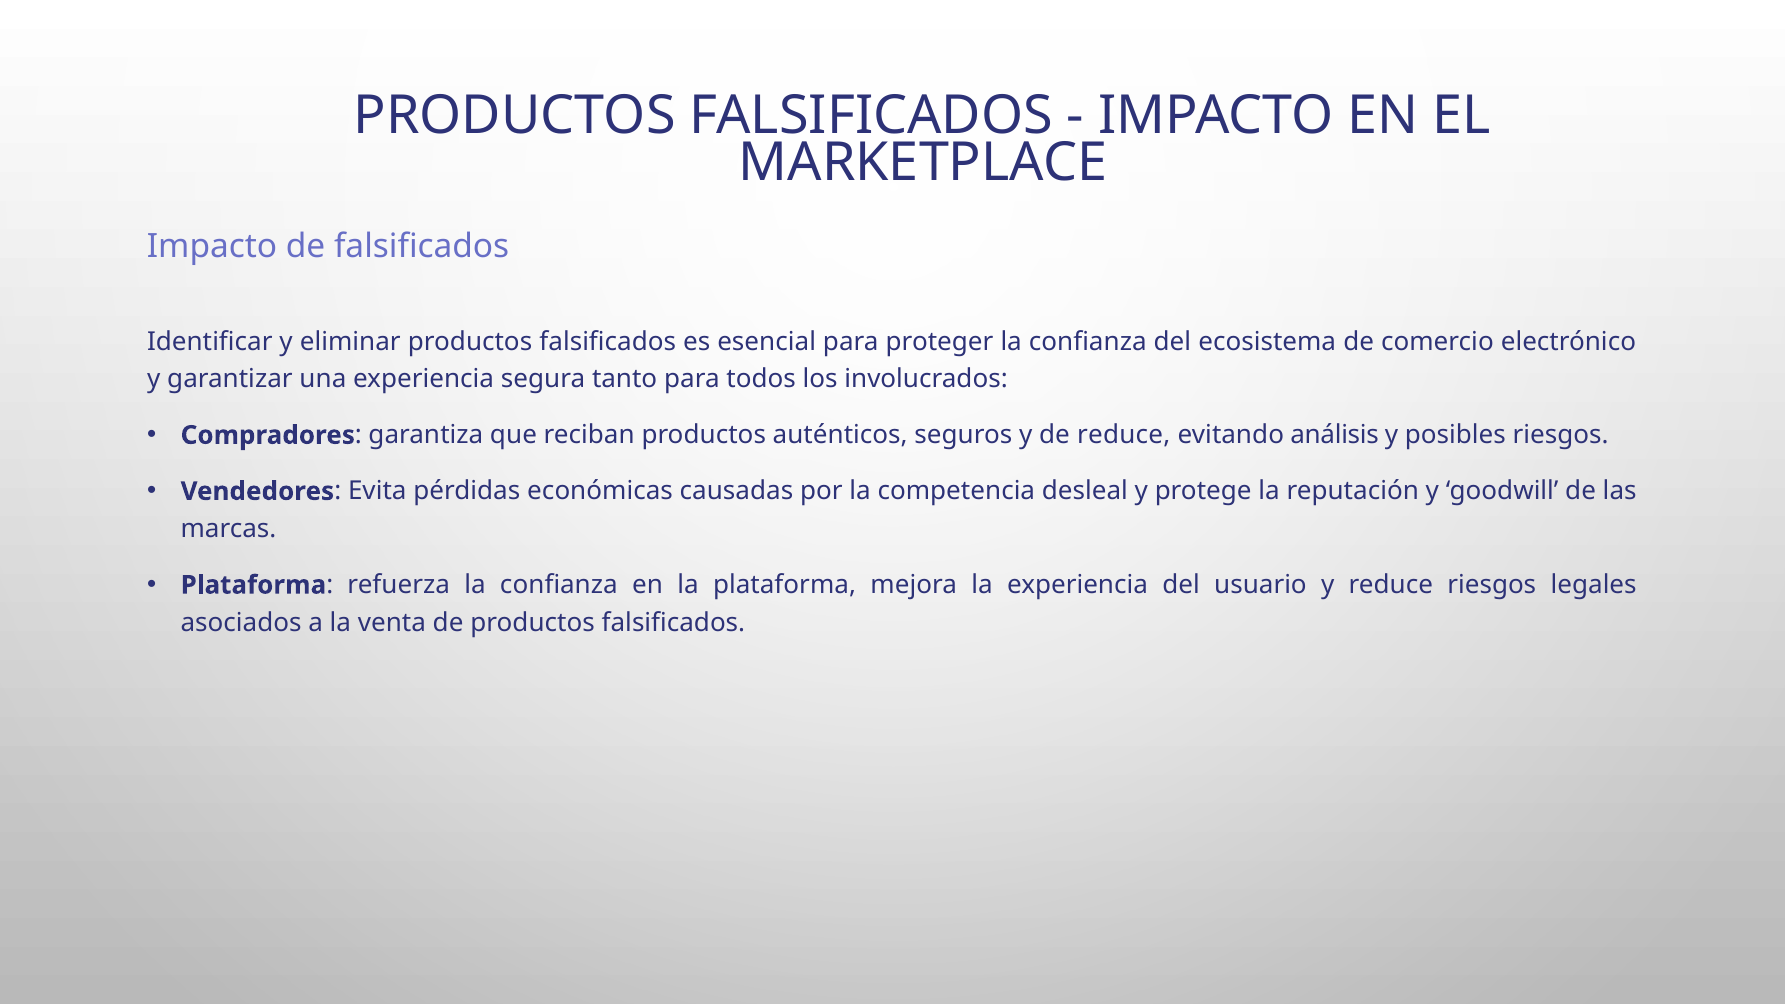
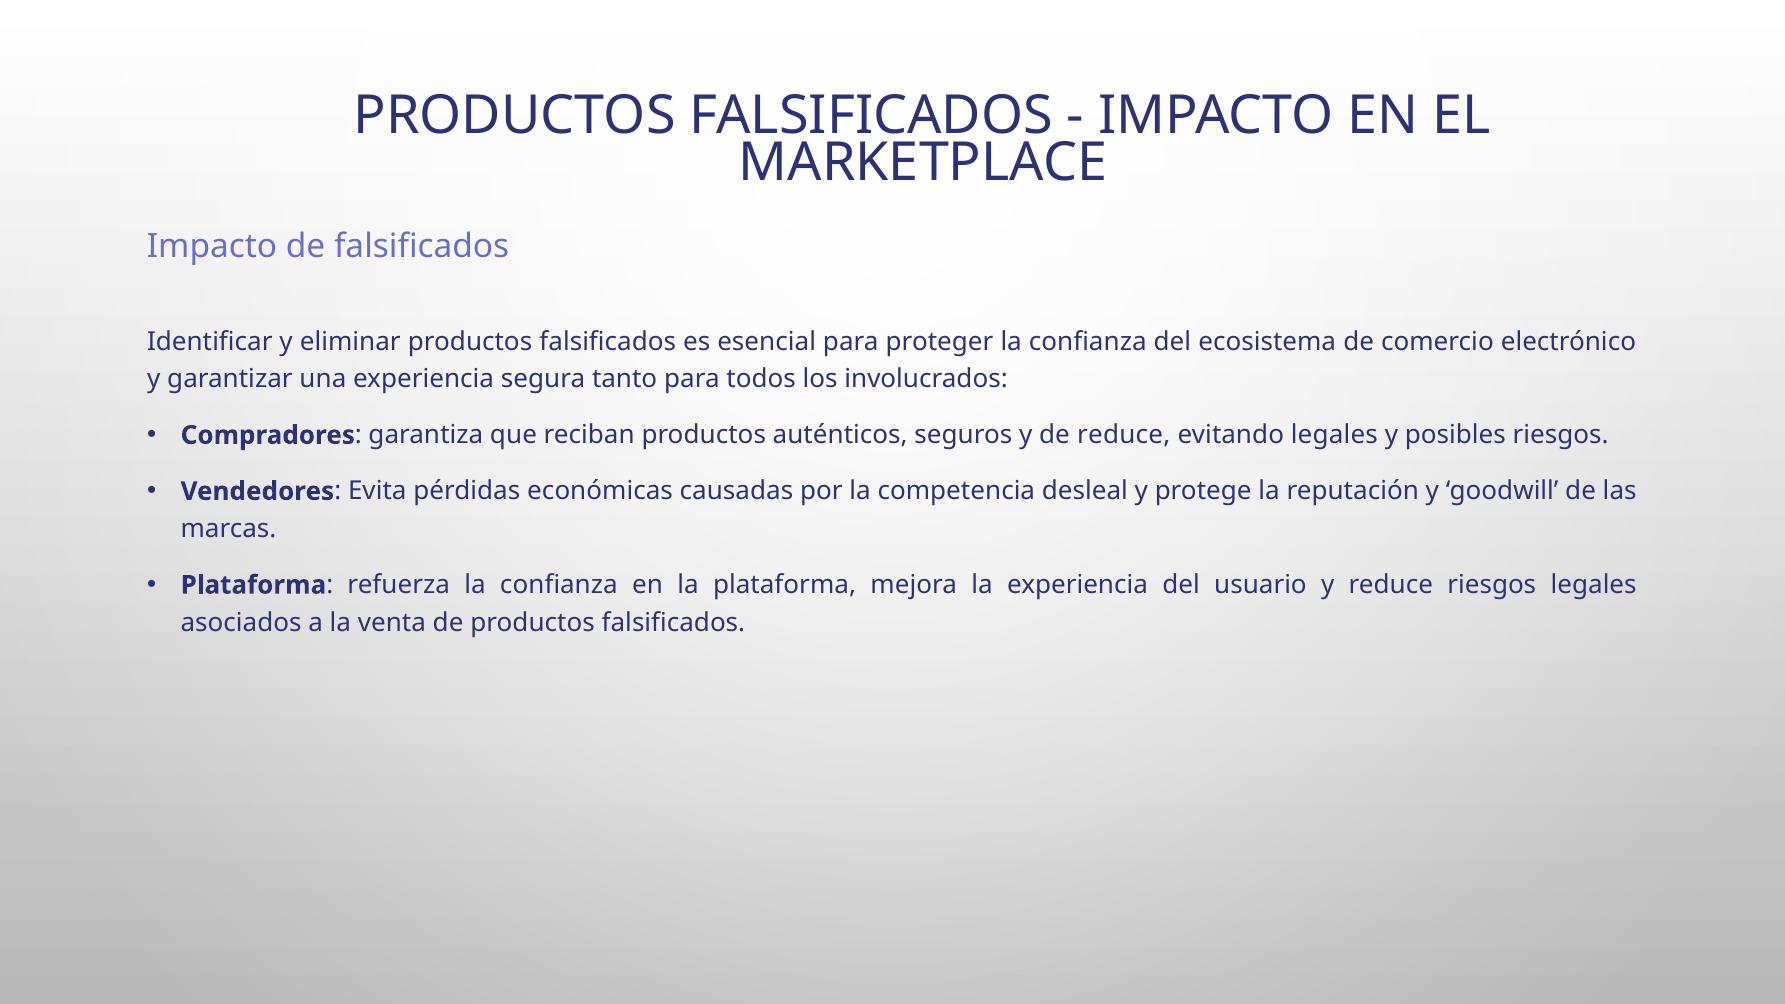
evitando análisis: análisis -> legales
